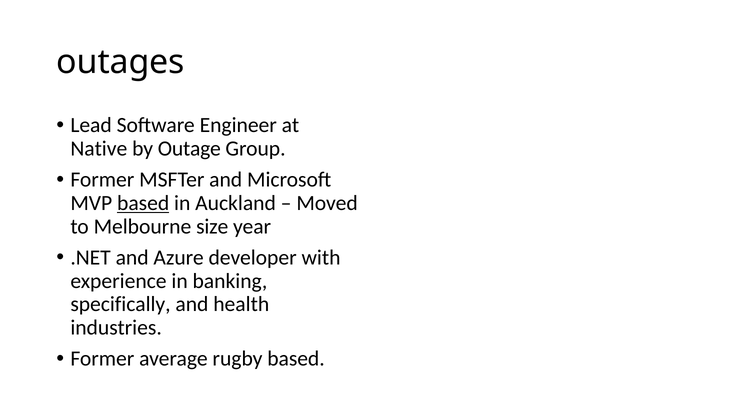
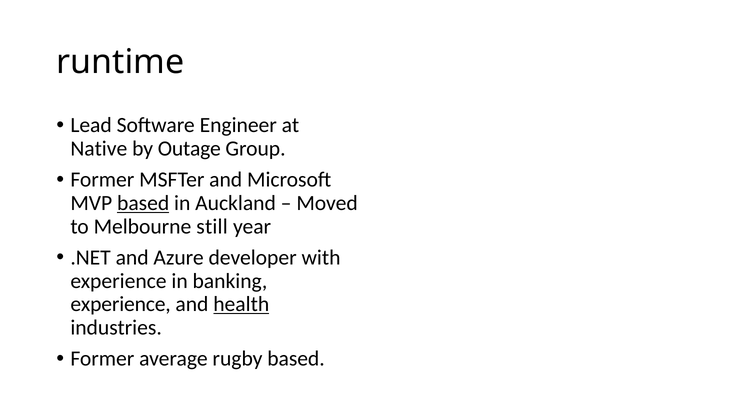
outages: outages -> runtime
size: size -> still
specifically at (120, 304): specifically -> experience
health underline: none -> present
